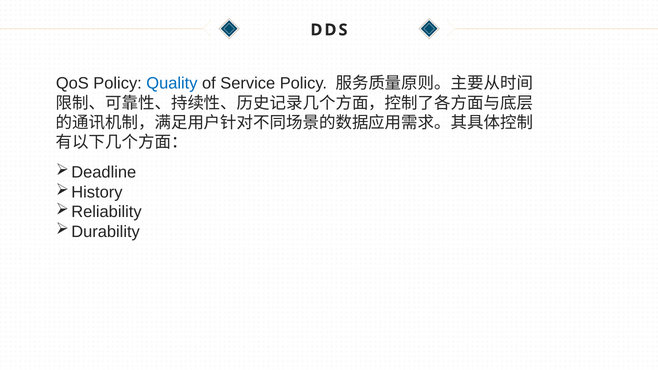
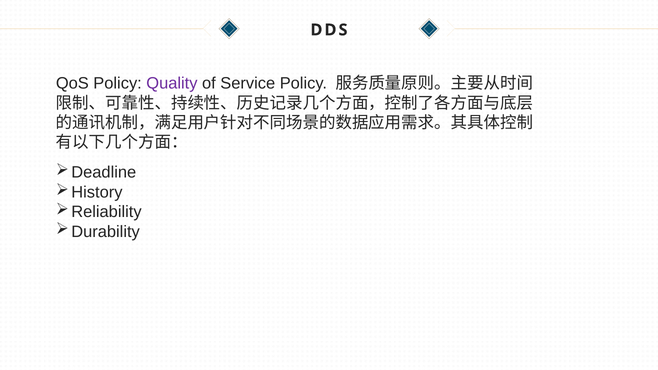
Quality colour: blue -> purple
